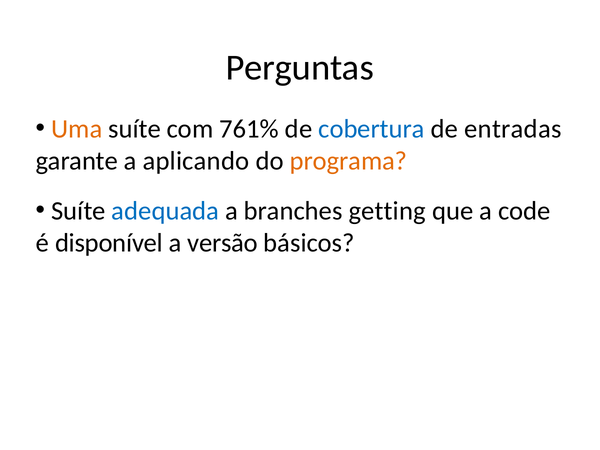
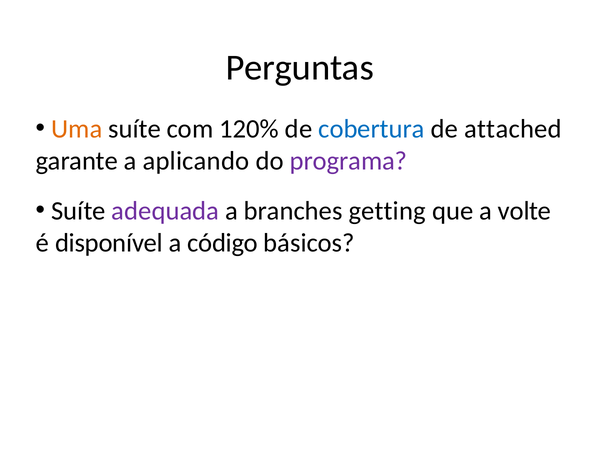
761%: 761% -> 120%
entradas: entradas -> attached
programa colour: orange -> purple
adequada colour: blue -> purple
code: code -> volte
versão: versão -> código
